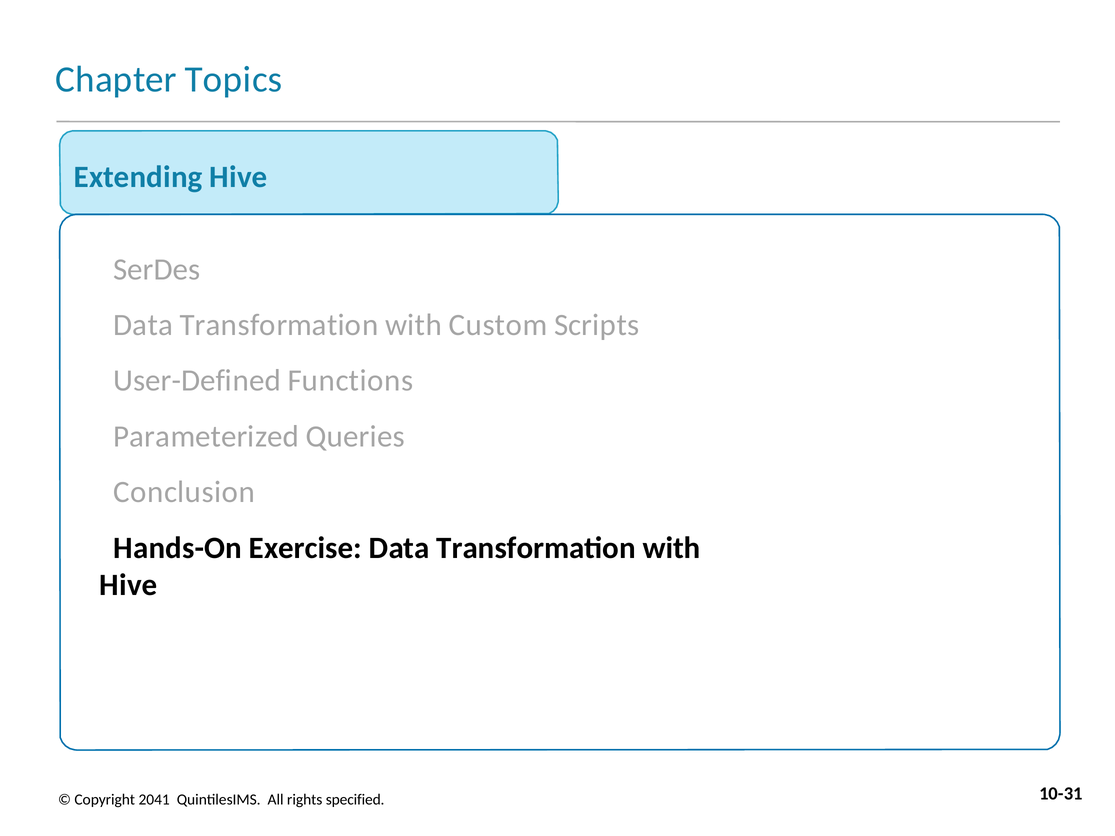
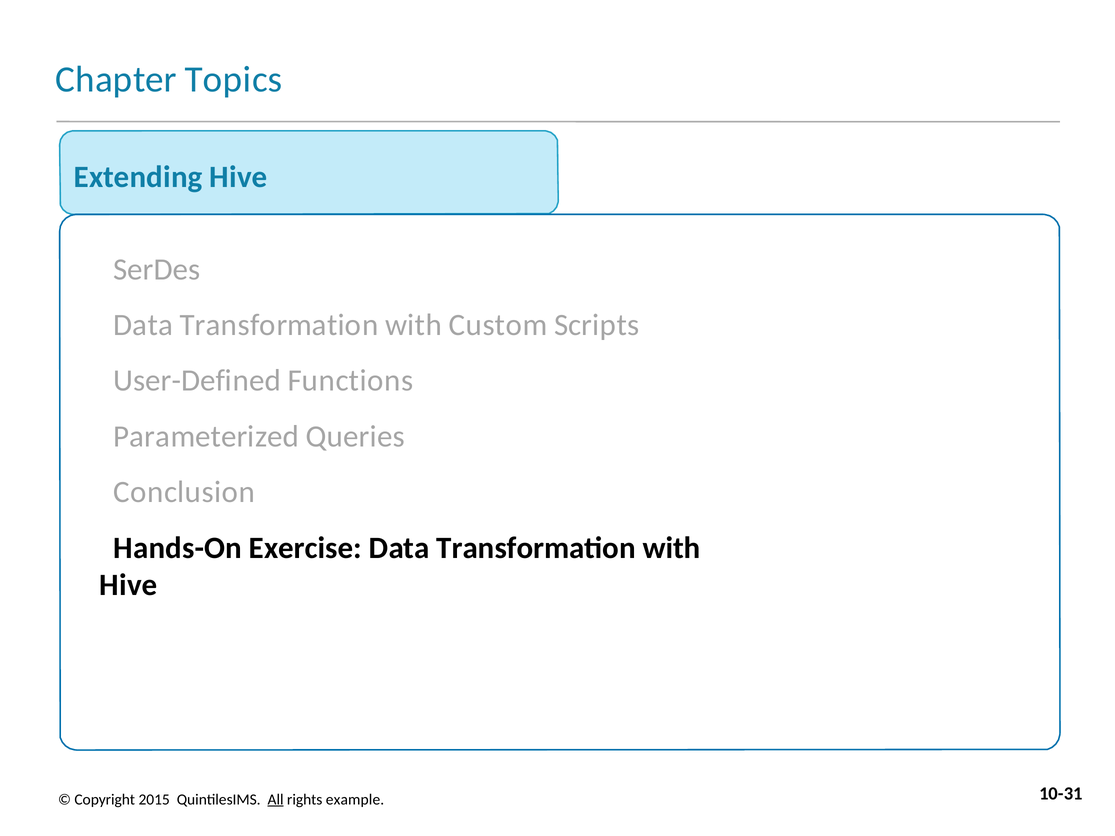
2041: 2041 -> 2015
All underline: none -> present
specified: specified -> example
